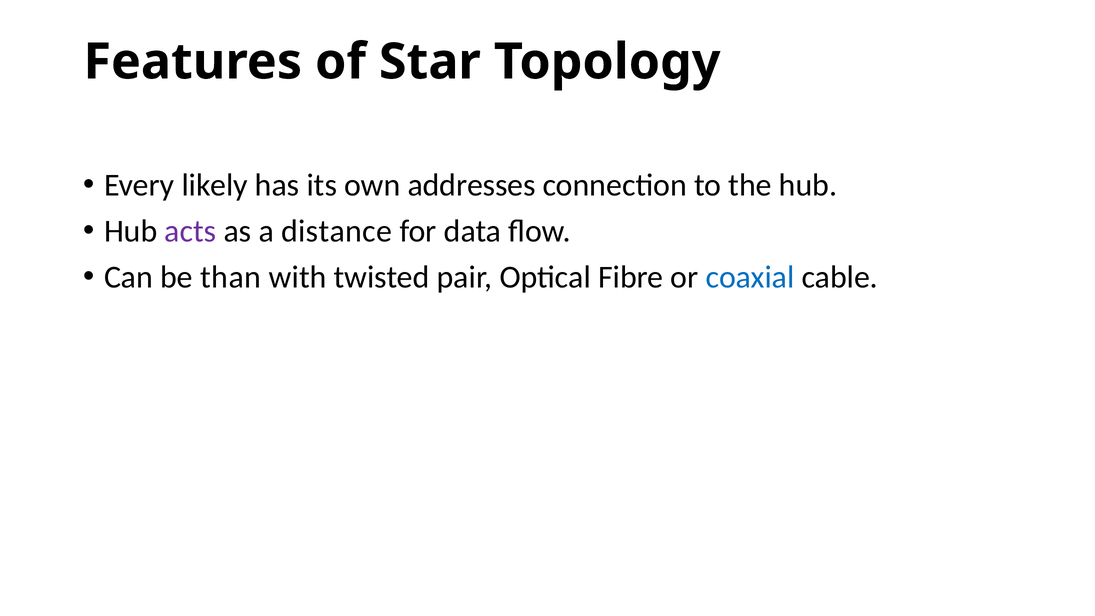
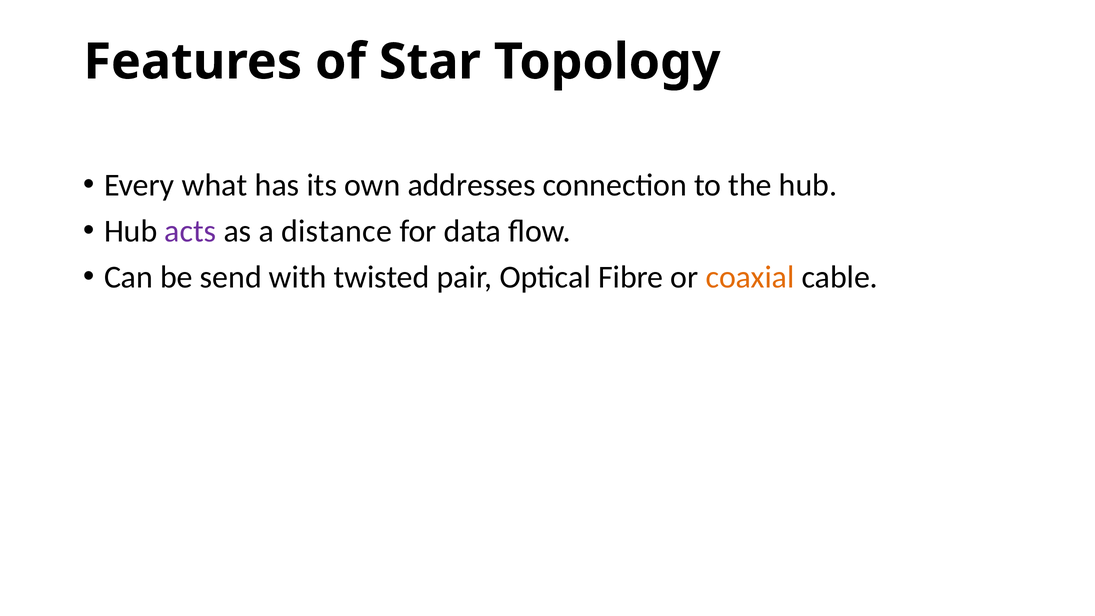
likely: likely -> what
than: than -> send
coaxial colour: blue -> orange
